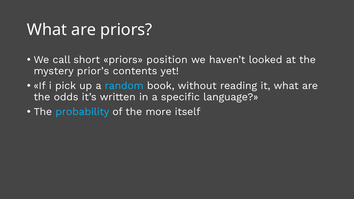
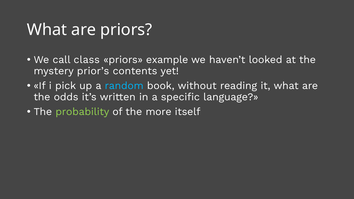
short: short -> class
position: position -> example
probability colour: light blue -> light green
